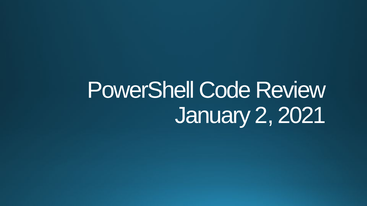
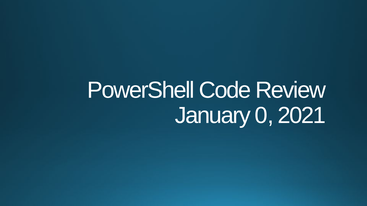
2: 2 -> 0
